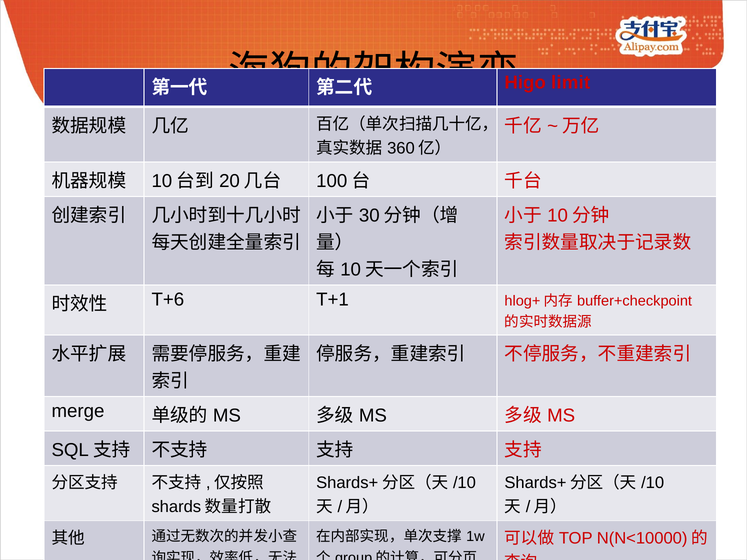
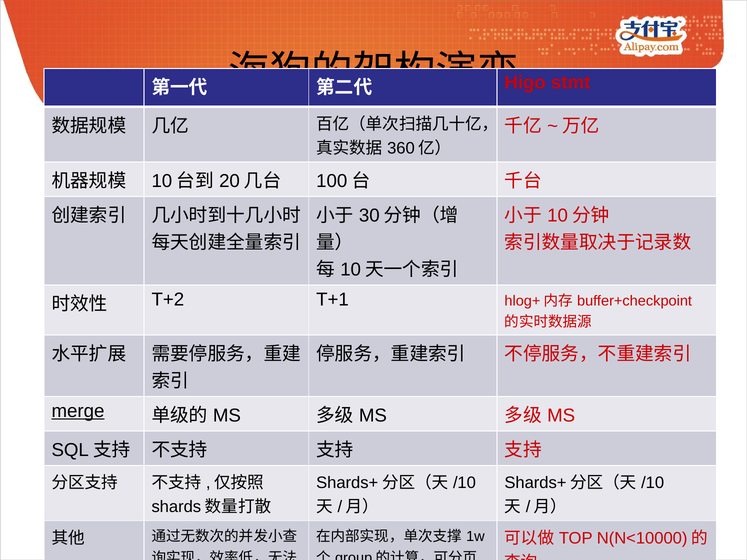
limit: limit -> stmt
T+6: T+6 -> T+2
merge underline: none -> present
